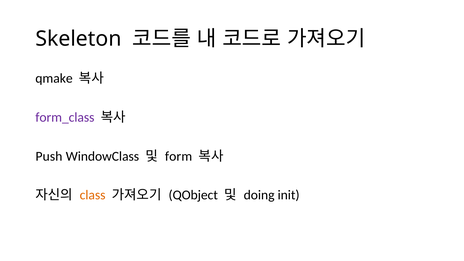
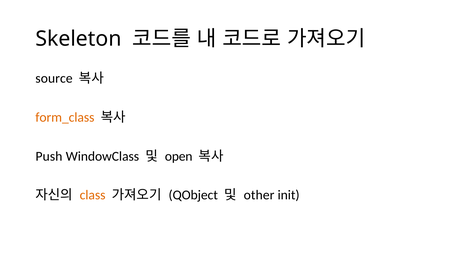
qmake: qmake -> source
form_class colour: purple -> orange
form: form -> open
doing: doing -> other
